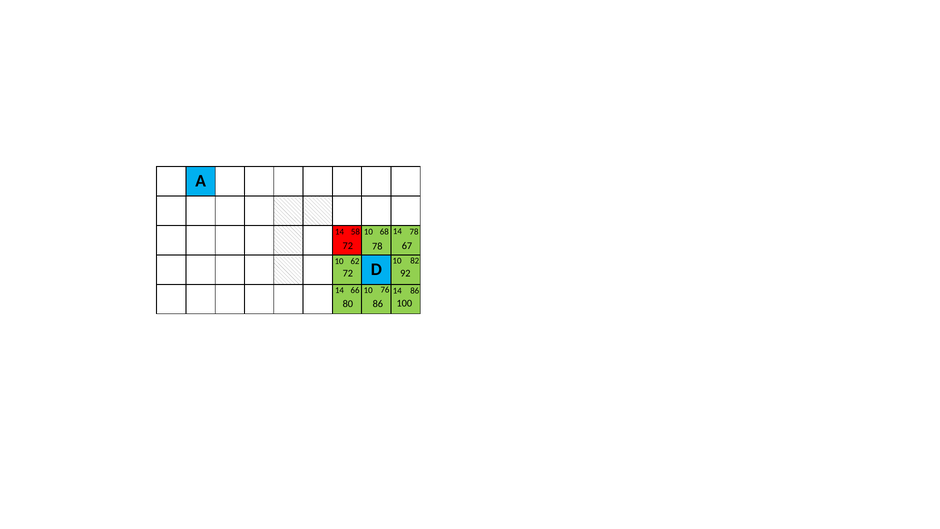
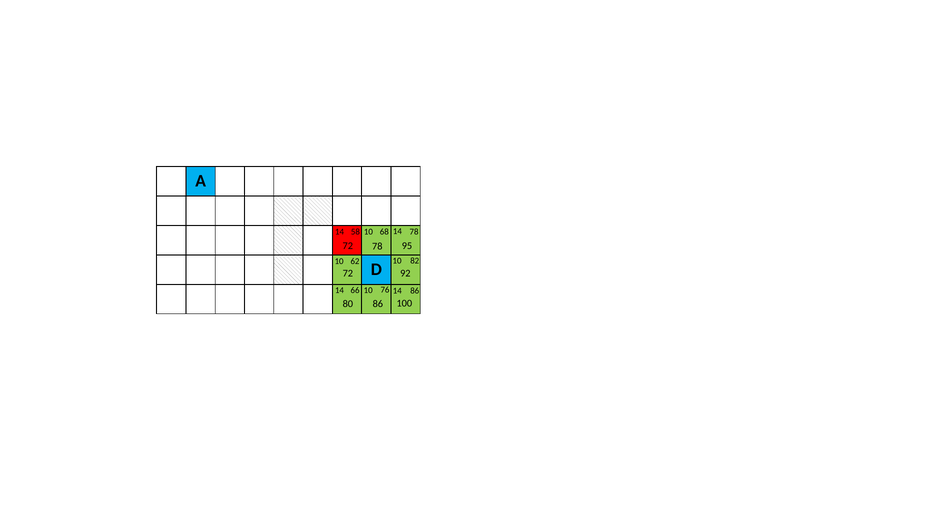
67: 67 -> 95
